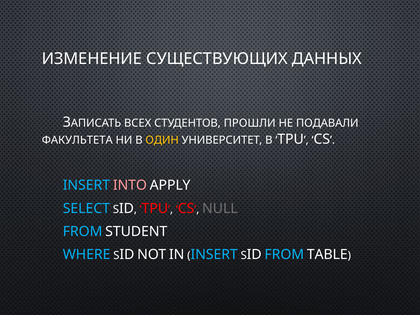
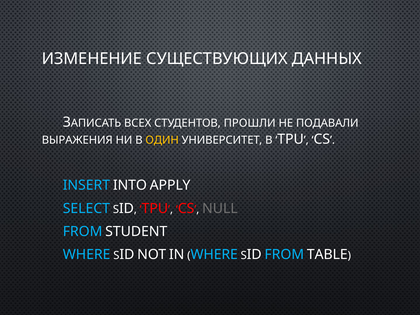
ФАКУЛЬТЕТА: ФАКУЛЬТЕТА -> ВЫРАЖЕНИЯ
INTO colour: pink -> white
INSERT at (214, 255): INSERT -> WHERE
